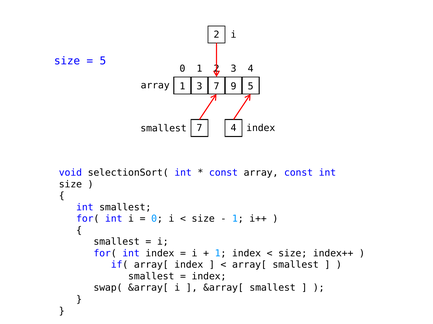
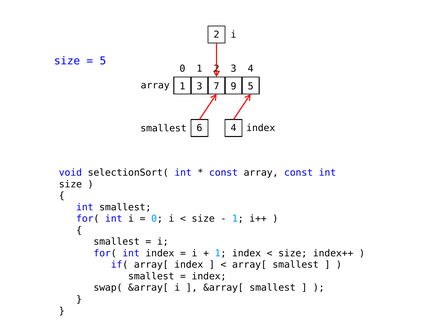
smallest 7: 7 -> 6
